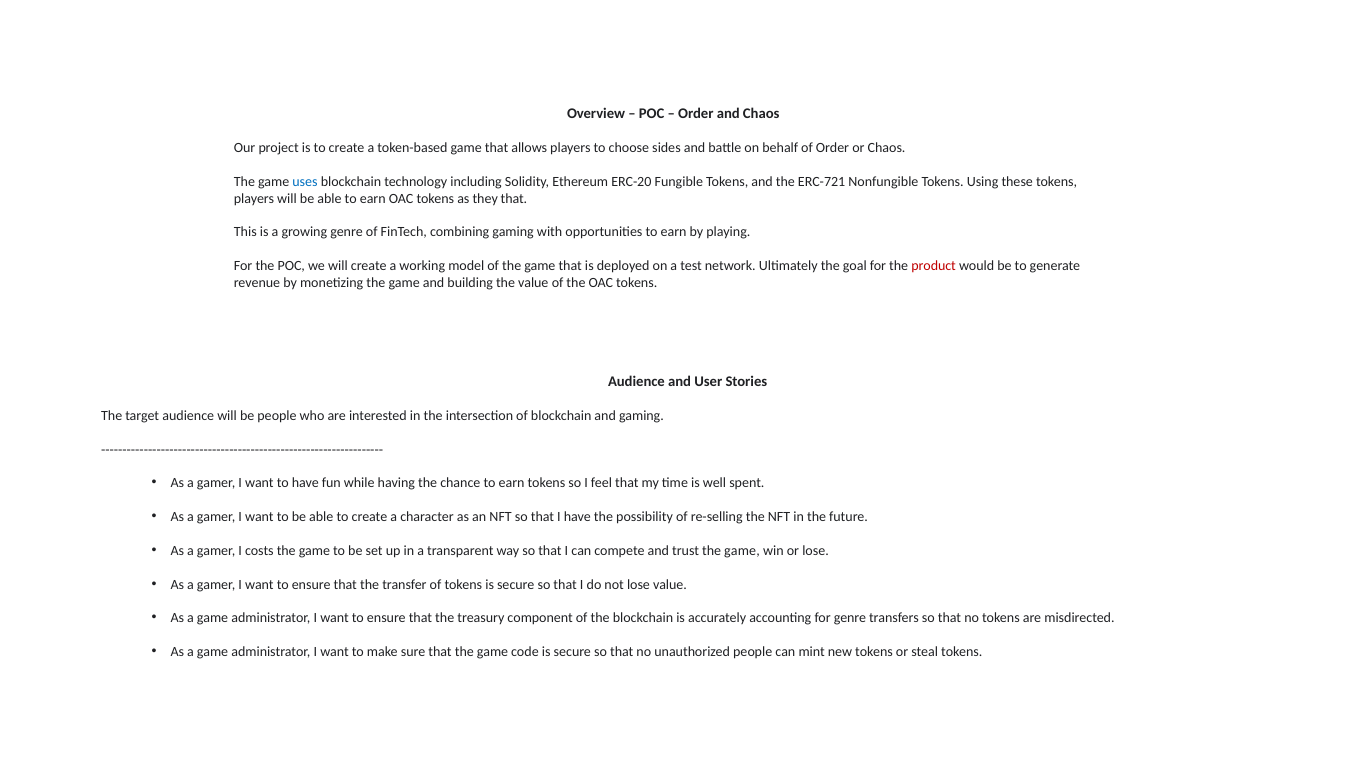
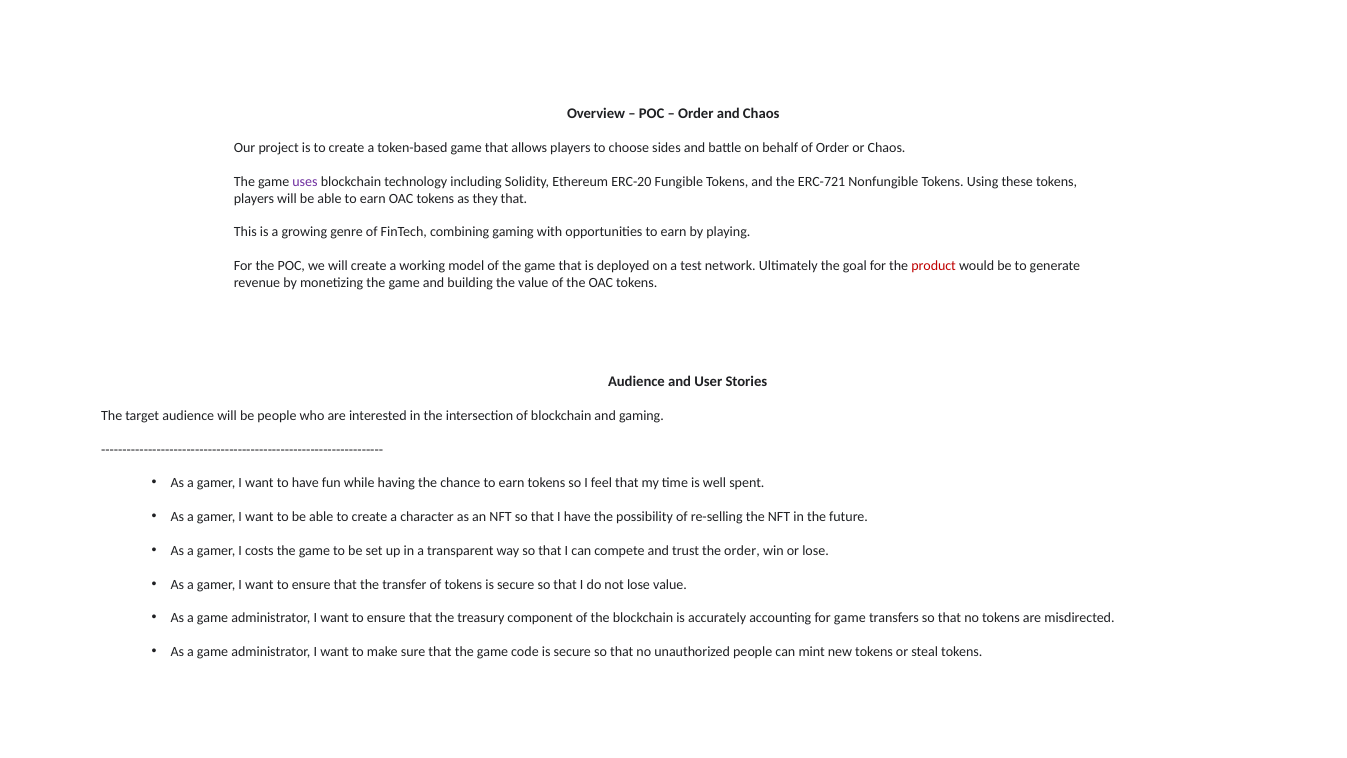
uses colour: blue -> purple
trust the game: game -> order
for genre: genre -> game
